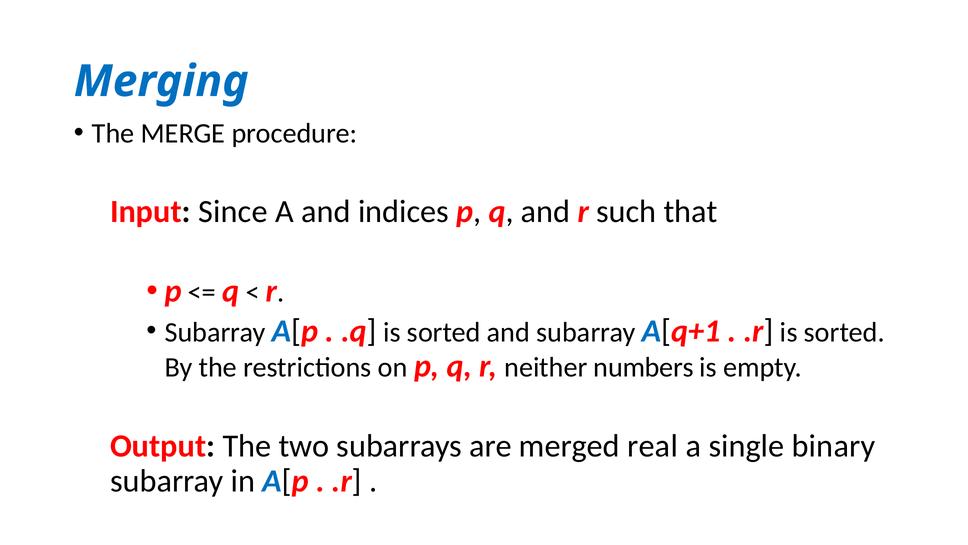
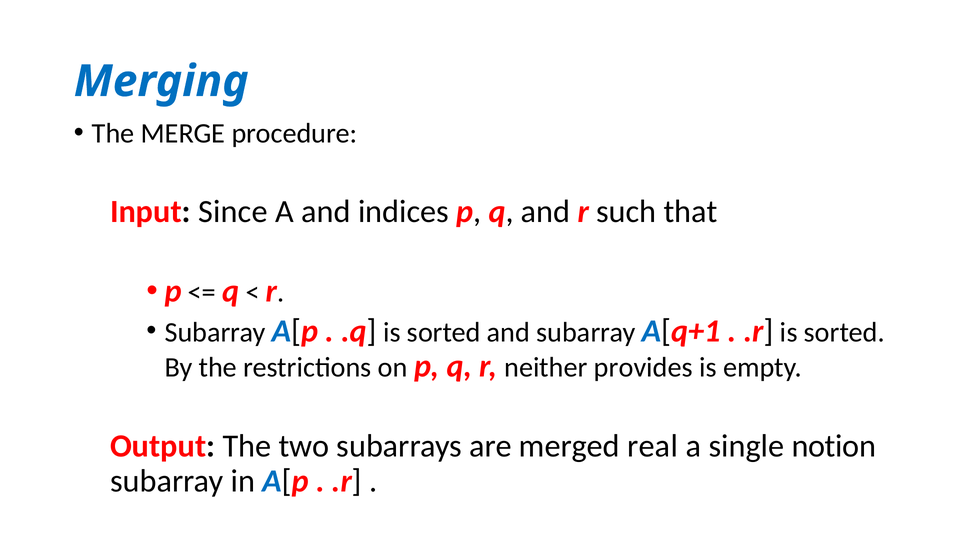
numbers: numbers -> provides
binary: binary -> notion
